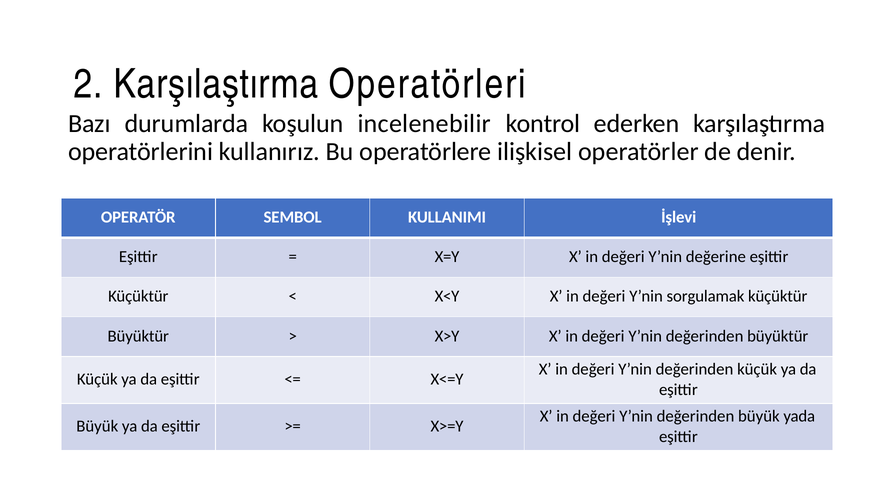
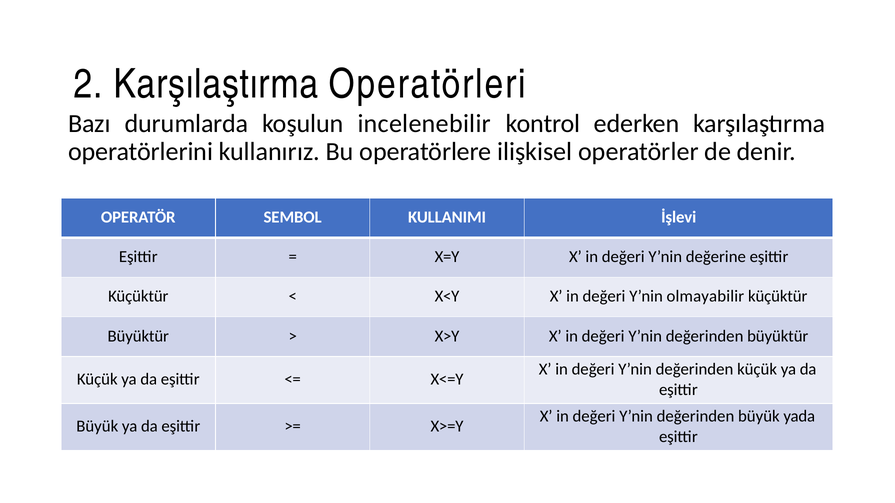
sorgulamak: sorgulamak -> olmayabilir
